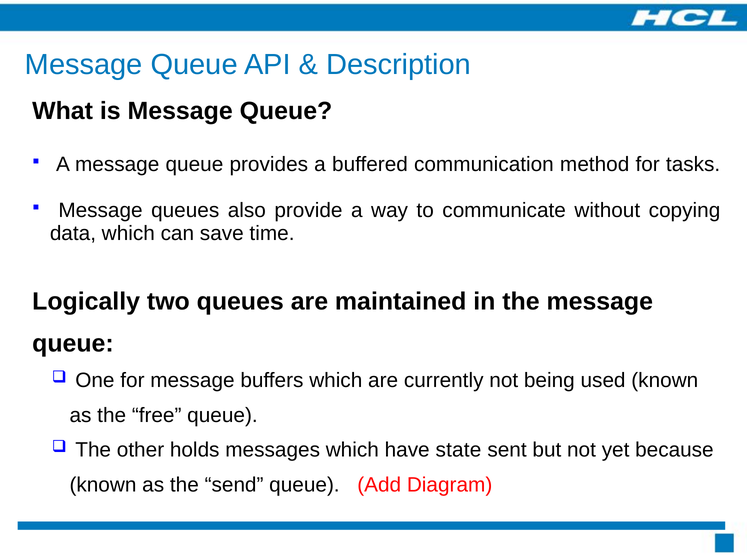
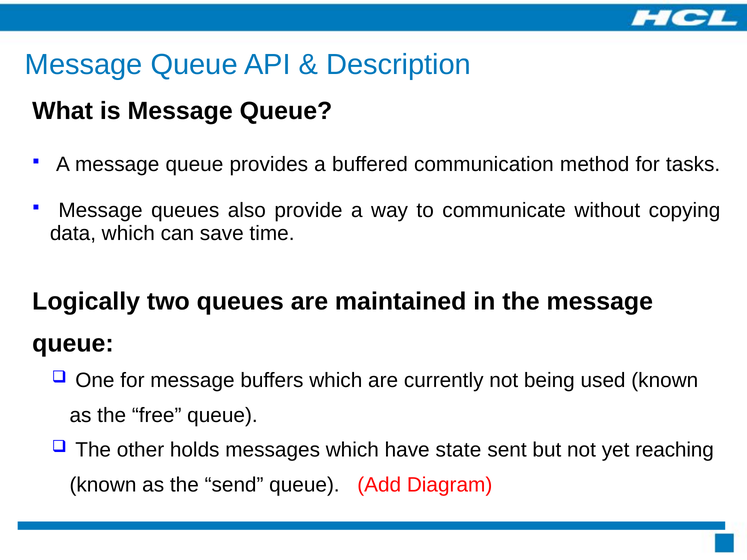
because: because -> reaching
